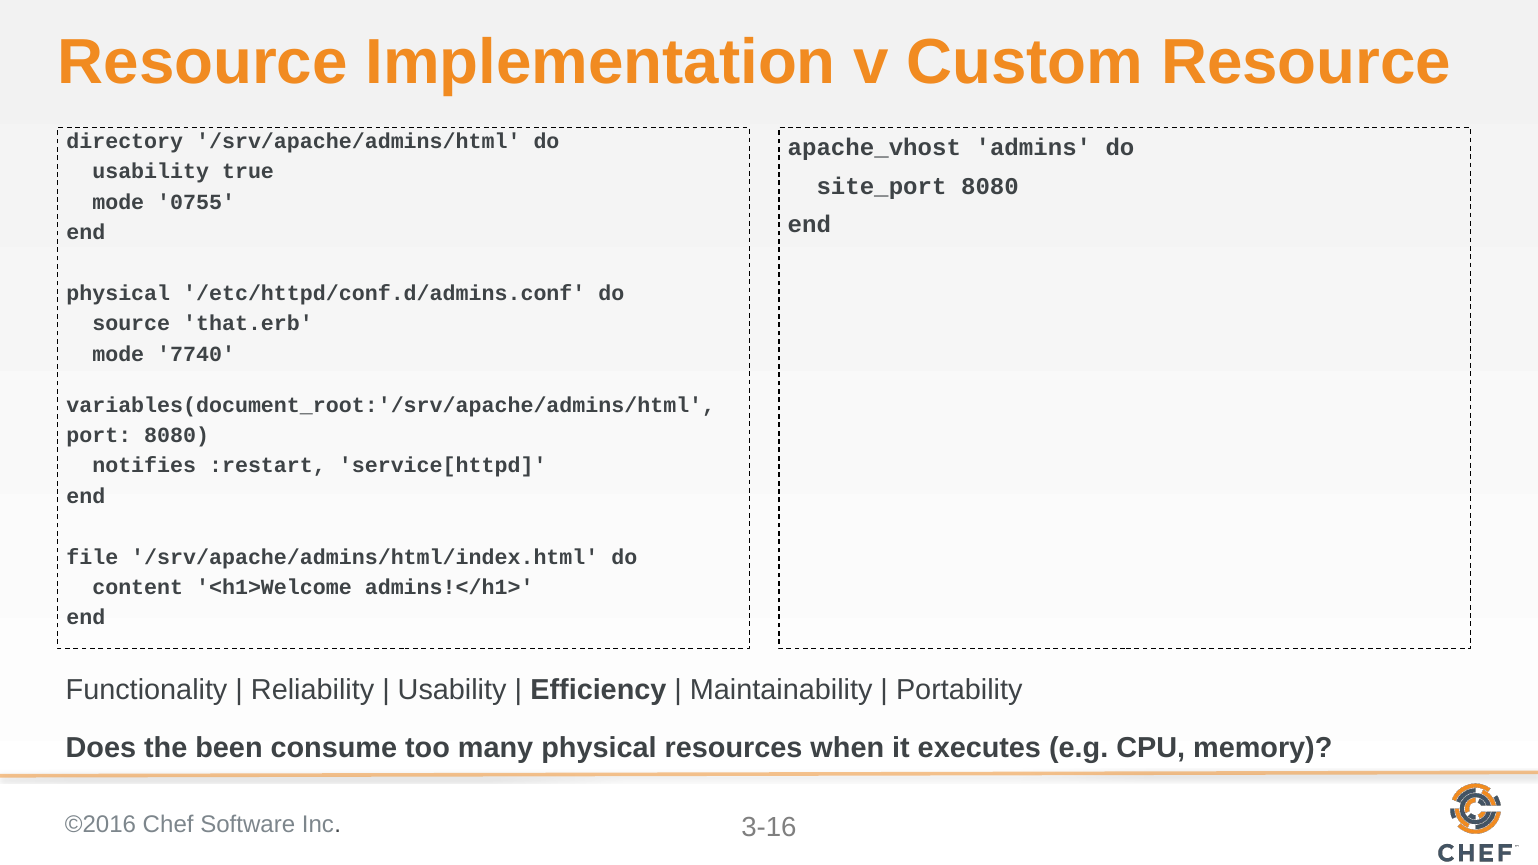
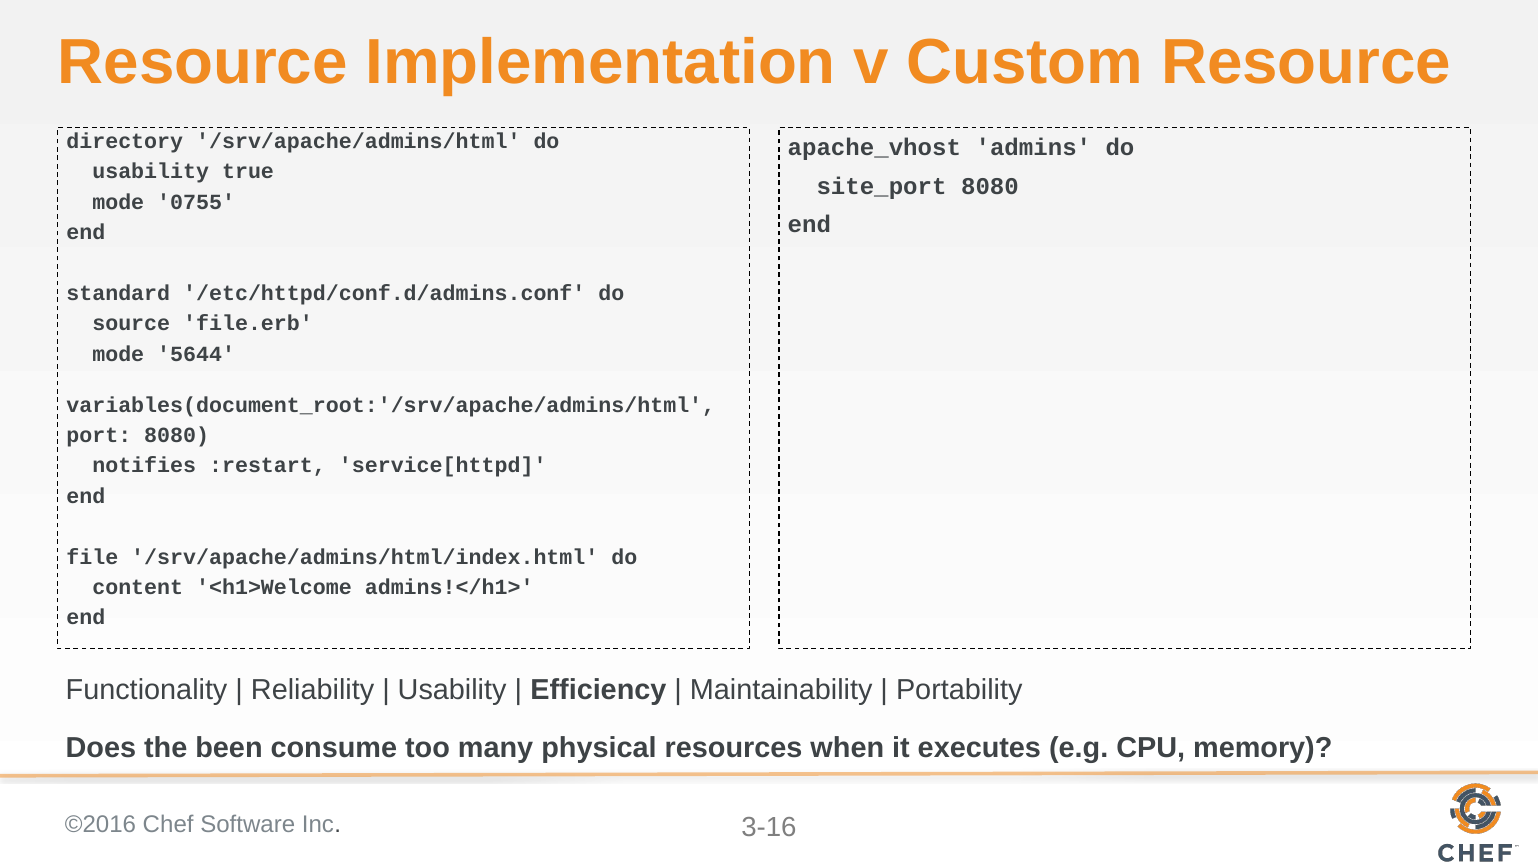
physical at (118, 293): physical -> standard
that.erb: that.erb -> file.erb
7740: 7740 -> 5644
